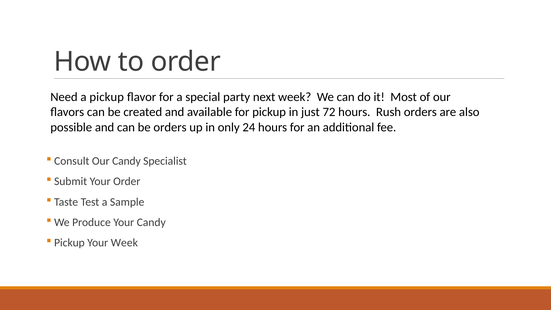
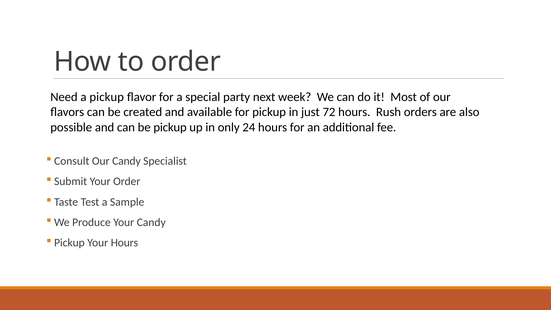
be orders: orders -> pickup
Your Week: Week -> Hours
